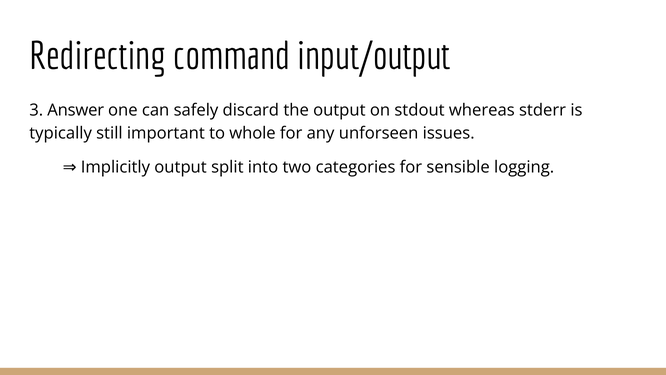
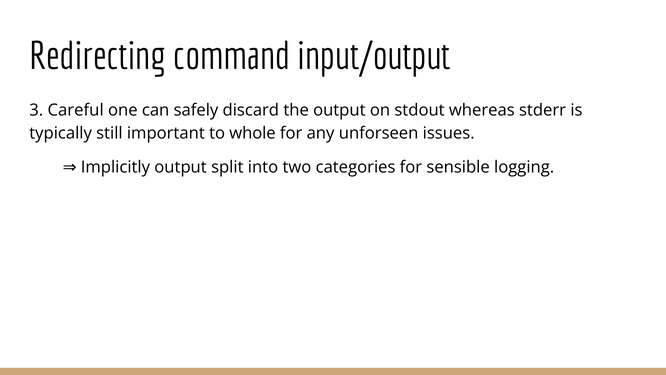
Answer: Answer -> Careful
